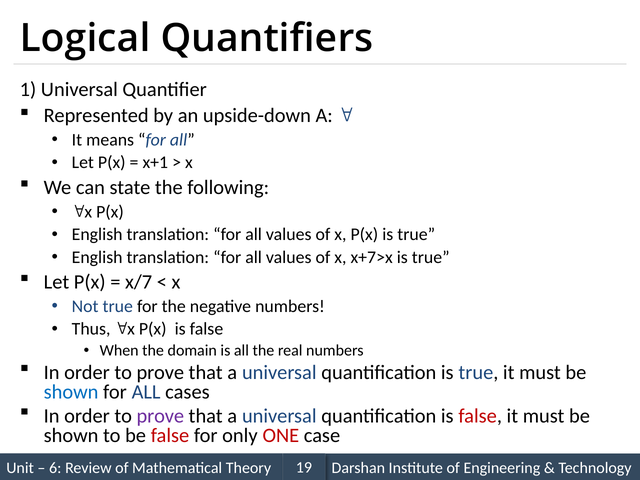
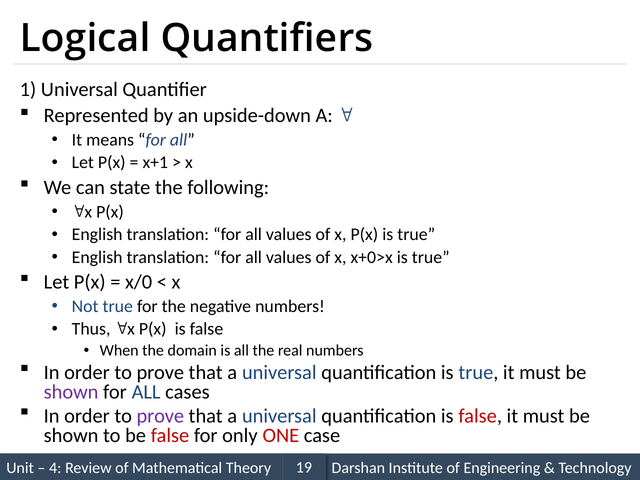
x+7>x: x+7>x -> x+0>x
x/7: x/7 -> x/0
shown at (71, 392) colour: blue -> purple
6: 6 -> 4
